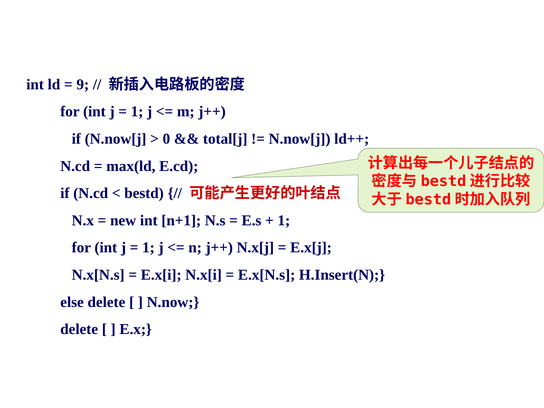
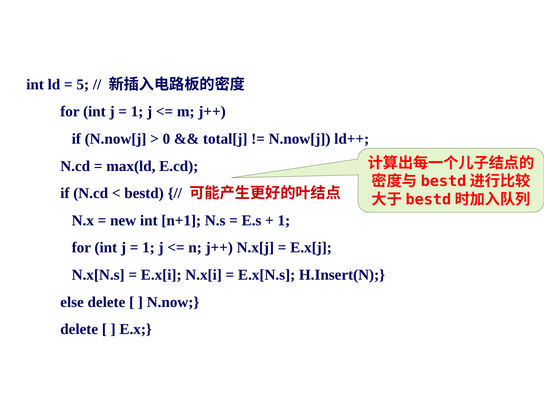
9: 9 -> 5
